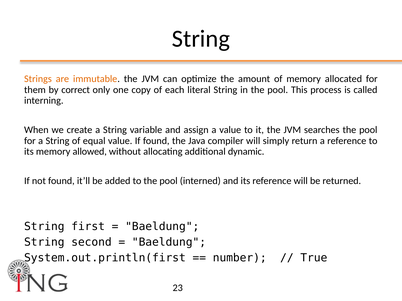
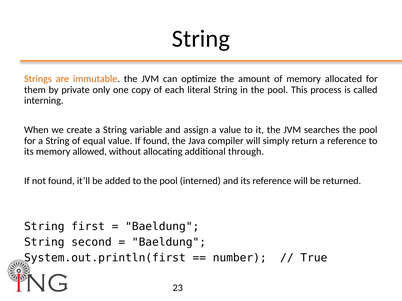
correct: correct -> private
dynamic: dynamic -> through
